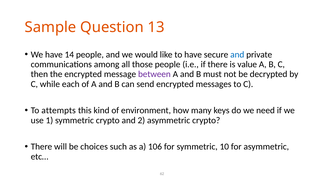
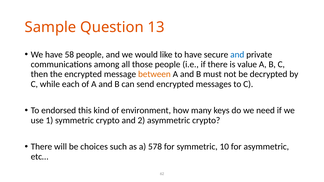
14: 14 -> 58
between colour: purple -> orange
attempts: attempts -> endorsed
106: 106 -> 578
